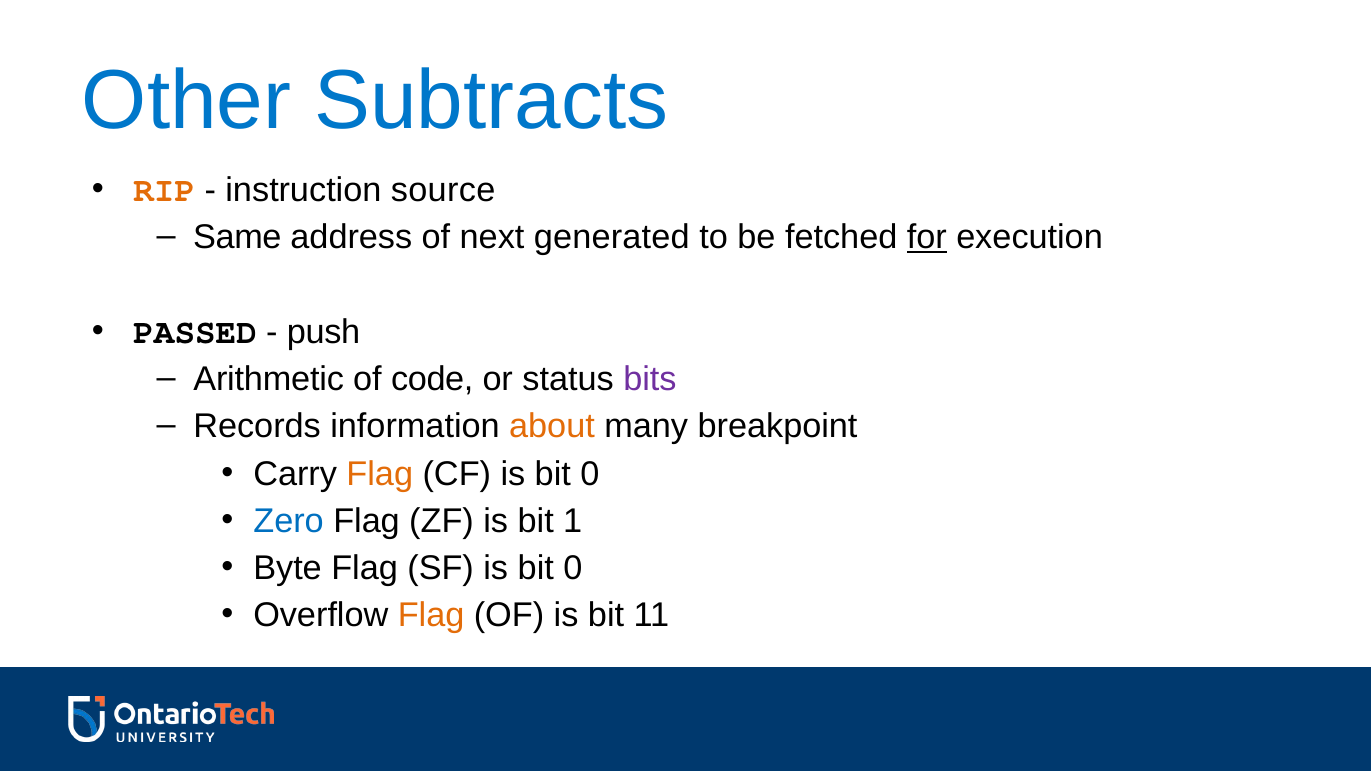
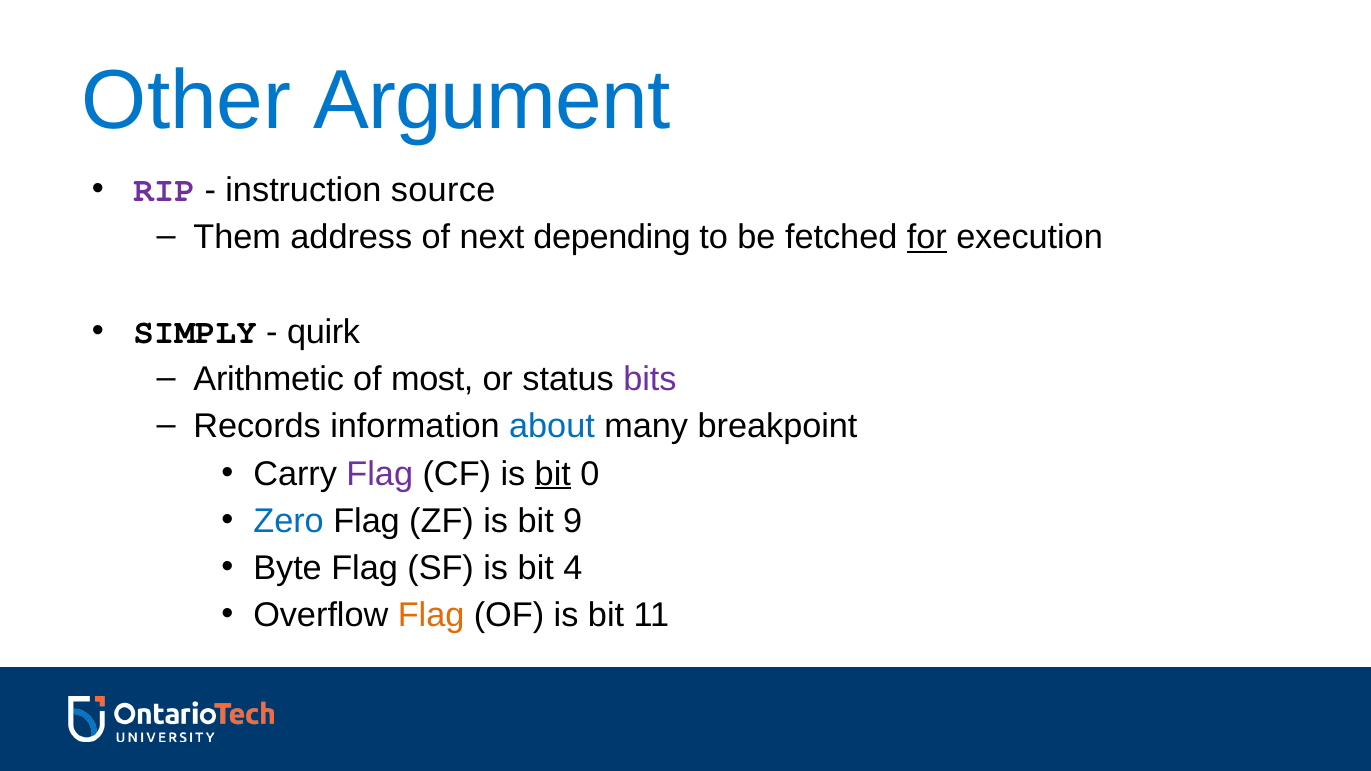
Subtracts: Subtracts -> Argument
RIP colour: orange -> purple
Same: Same -> Them
generated: generated -> depending
PASSED: PASSED -> SIMPLY
push: push -> quirk
code: code -> most
about colour: orange -> blue
Flag at (380, 474) colour: orange -> purple
bit at (553, 474) underline: none -> present
1: 1 -> 9
SF is bit 0: 0 -> 4
